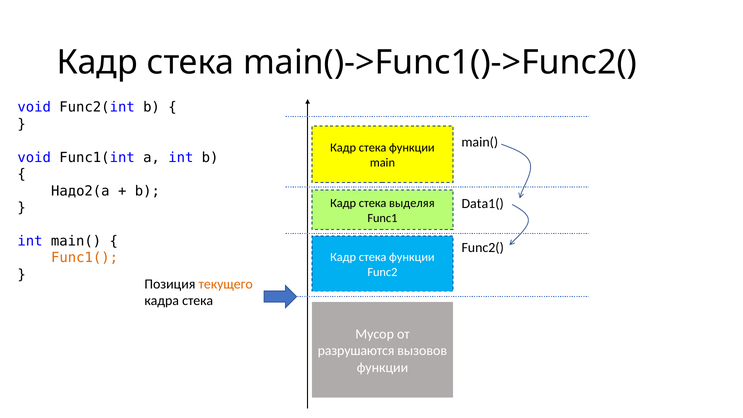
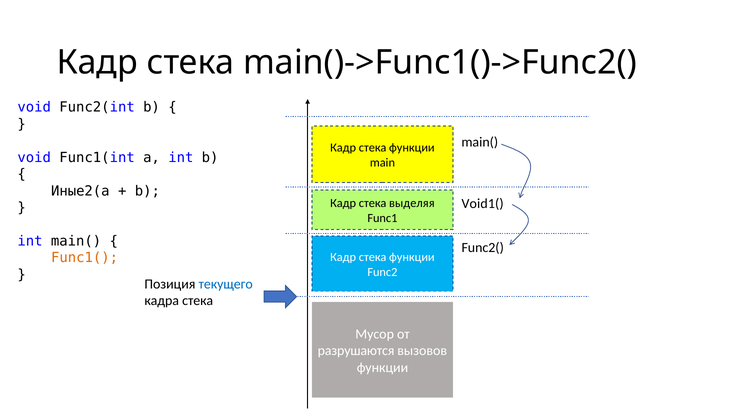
Надо2(a: Надо2(a -> Иные2(a
Data1(: Data1( -> Void1(
текущего colour: orange -> blue
